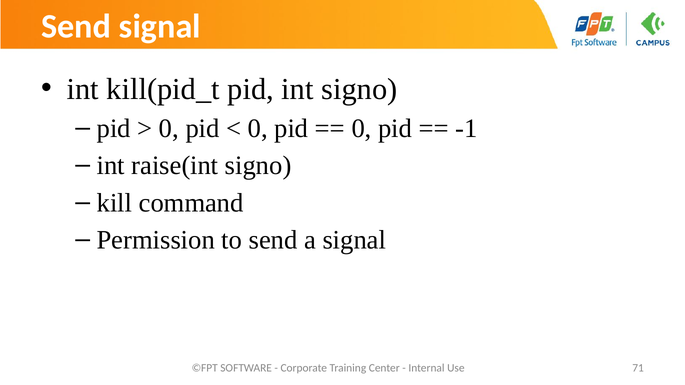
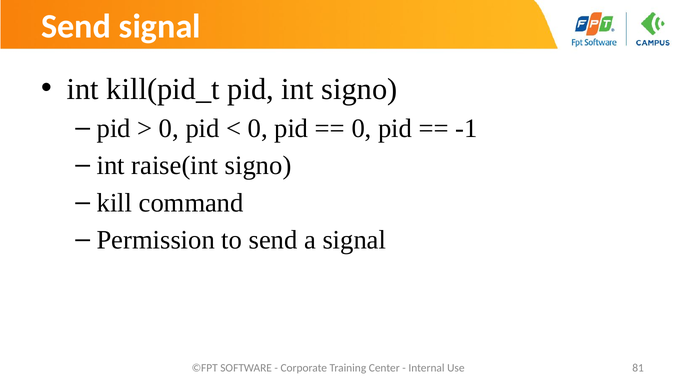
71: 71 -> 81
